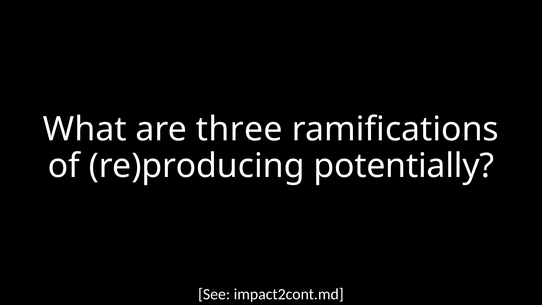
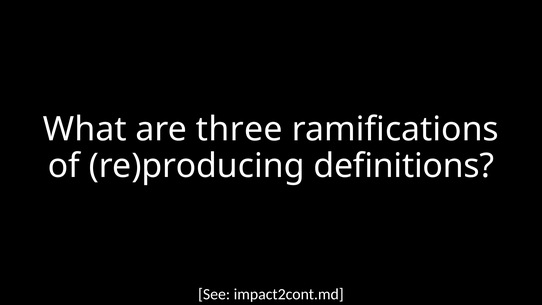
potentially: potentially -> definitions
